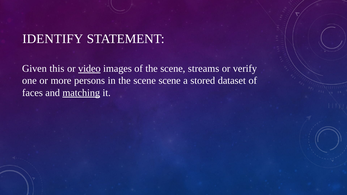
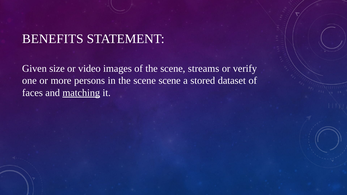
IDENTIFY: IDENTIFY -> BENEFITS
this: this -> size
video underline: present -> none
